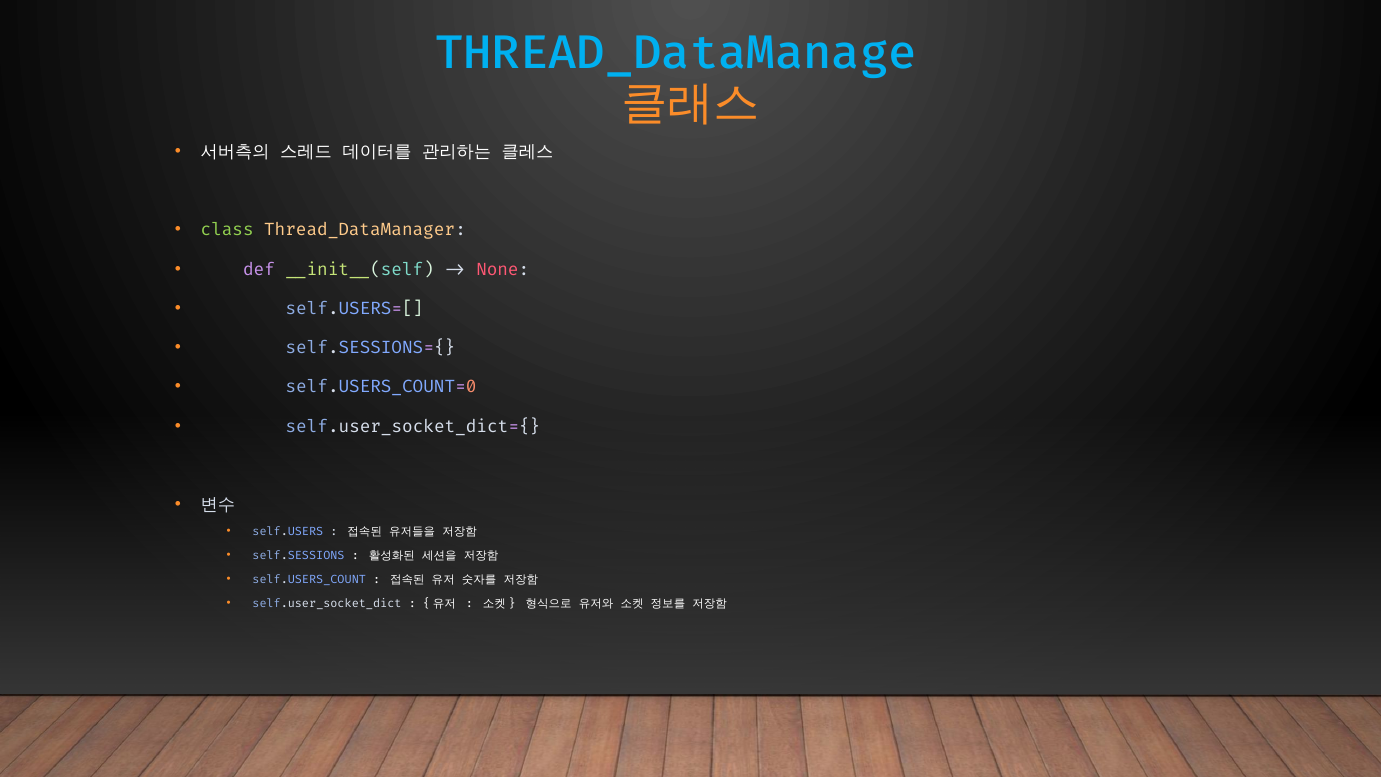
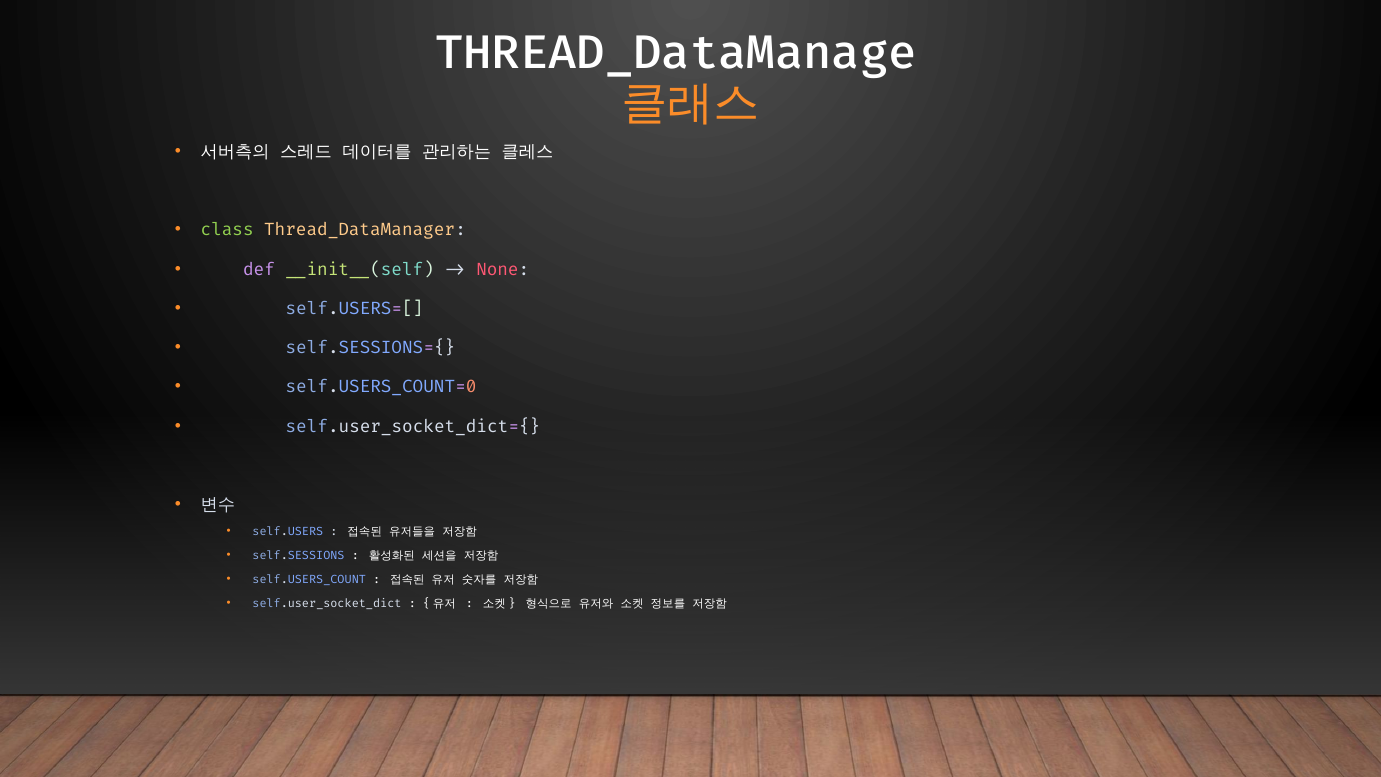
THREAD_DataManage colour: light blue -> white
